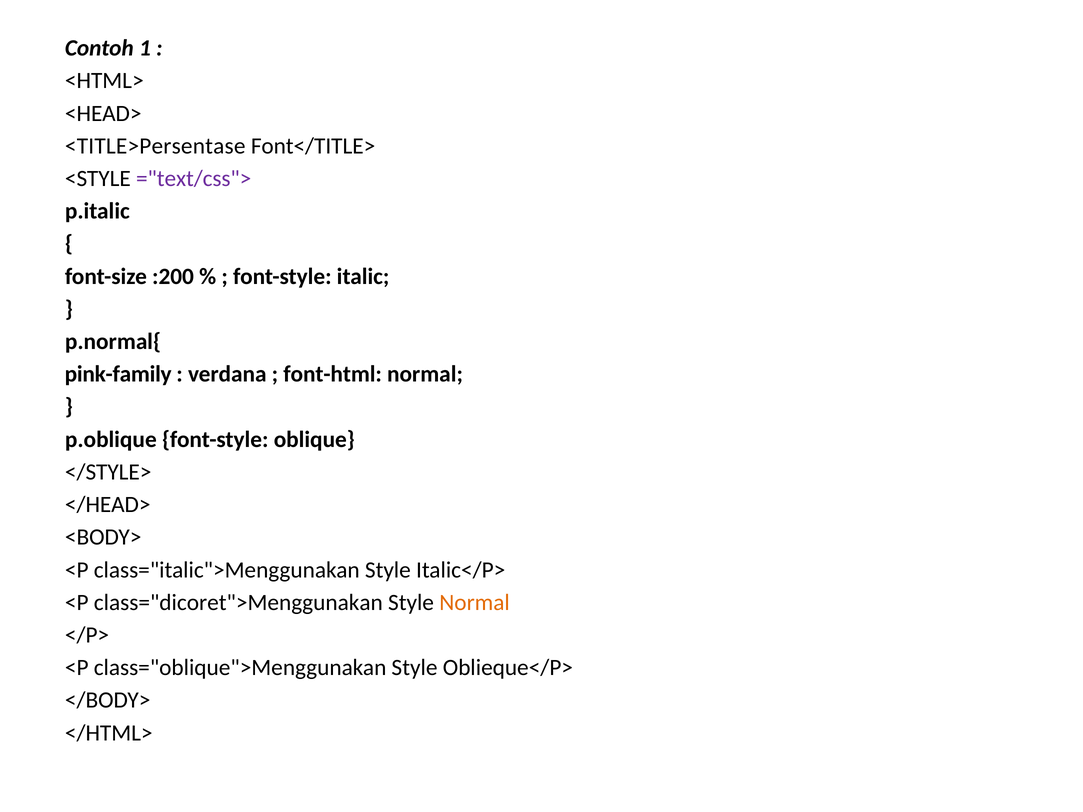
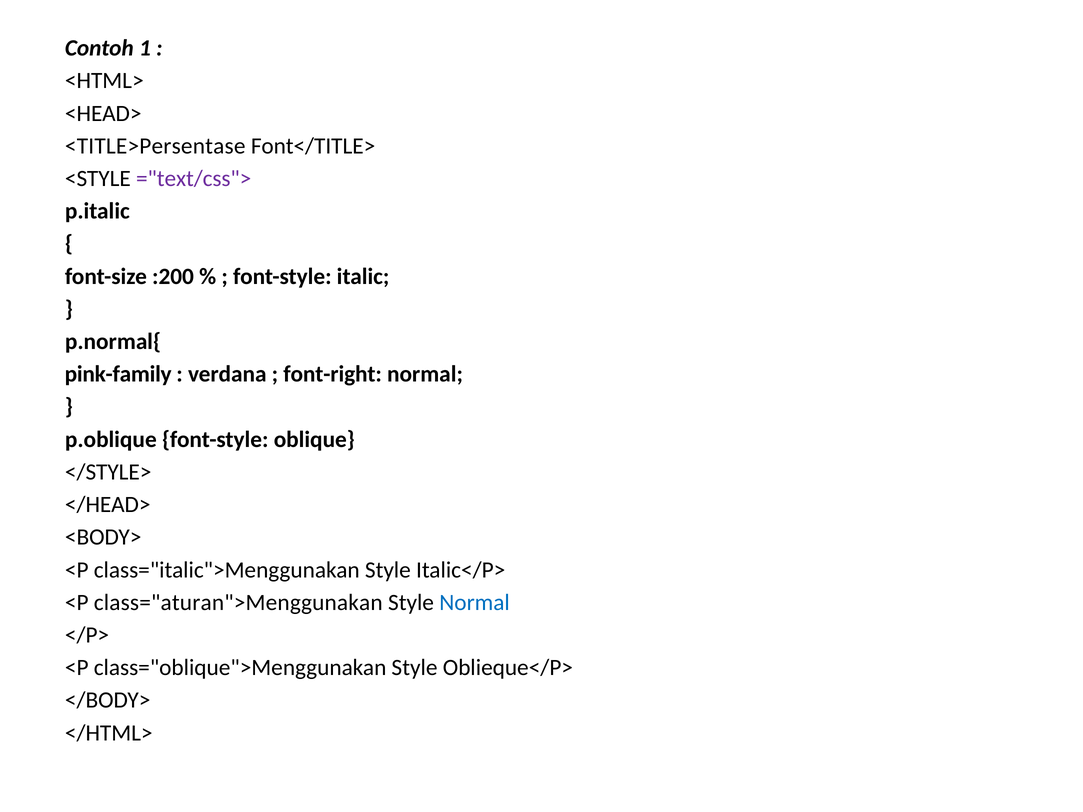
font-html: font-html -> font-right
class="dicoret">Menggunakan: class="dicoret">Menggunakan -> class="aturan">Menggunakan
Normal at (475, 603) colour: orange -> blue
